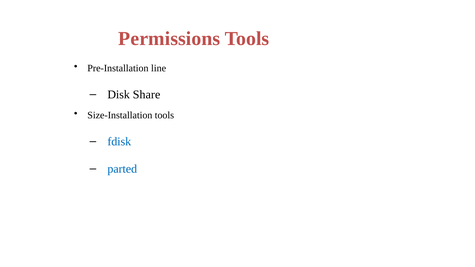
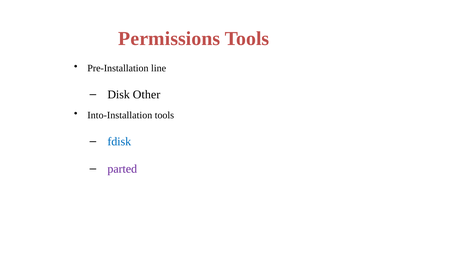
Share: Share -> Other
Size-Installation: Size-Installation -> Into-Installation
parted colour: blue -> purple
